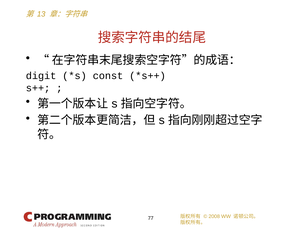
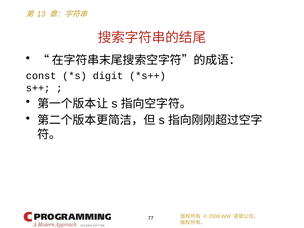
digit: digit -> const
const: const -> digit
